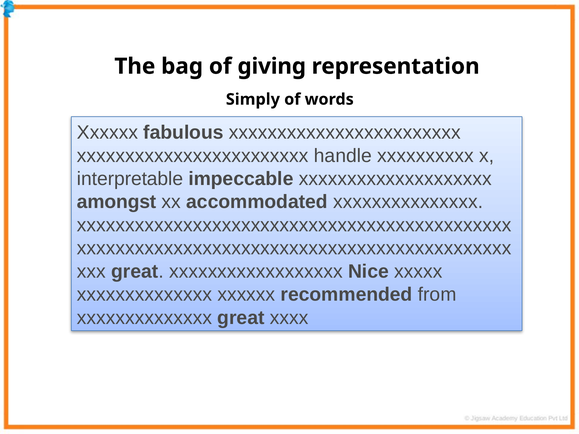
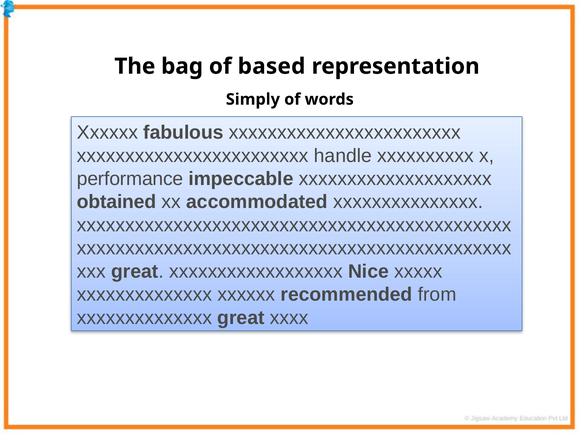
giving: giving -> based
interpretable: interpretable -> performance
amongst: amongst -> obtained
